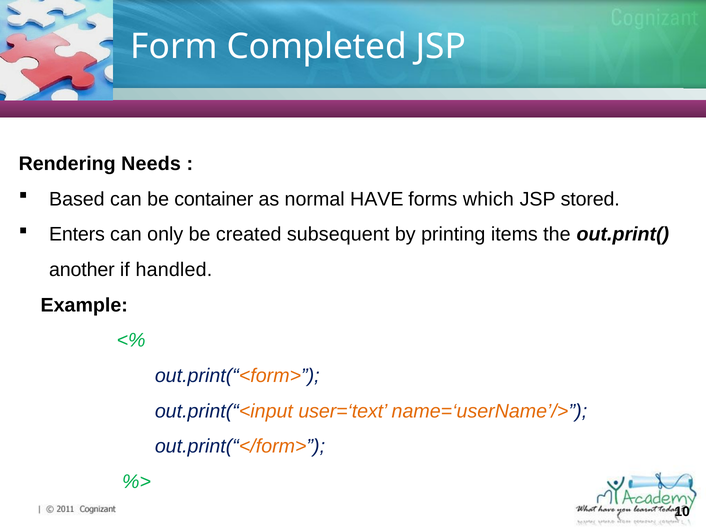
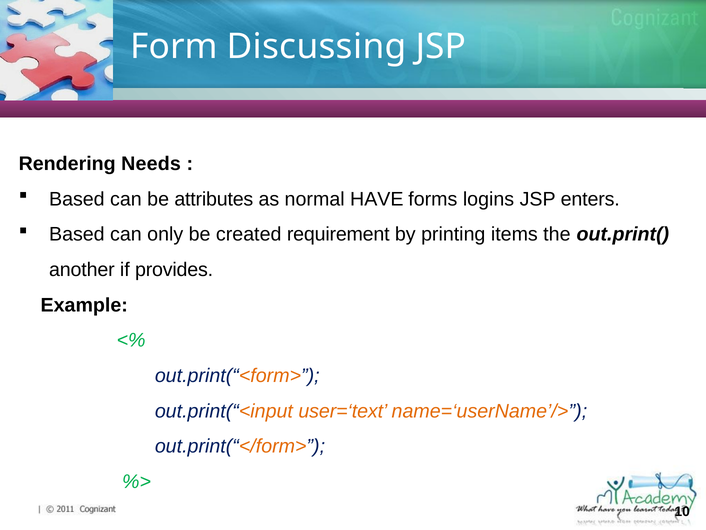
Completed: Completed -> Discussing
container: container -> attributes
which: which -> logins
stored: stored -> enters
Enters at (77, 234): Enters -> Based
subsequent: subsequent -> requirement
handled: handled -> provides
